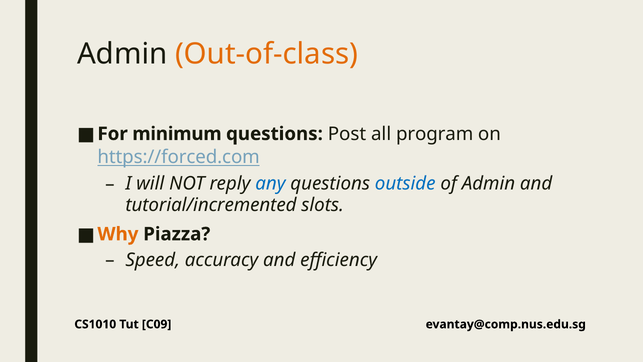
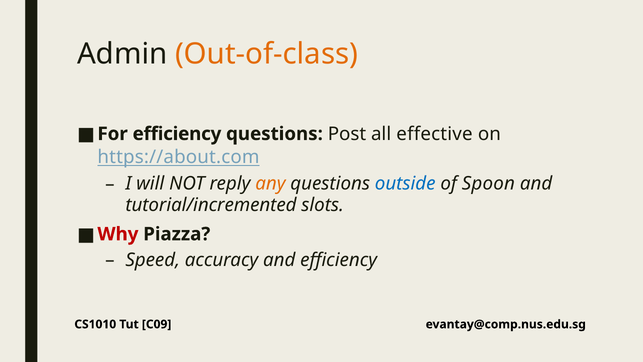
For minimum: minimum -> efficiency
program: program -> effective
https://forced.com: https://forced.com -> https://about.com
any colour: blue -> orange
of Admin: Admin -> Spoon
Why colour: orange -> red
